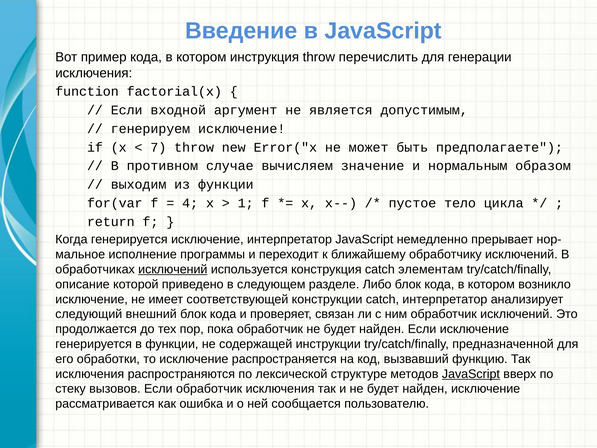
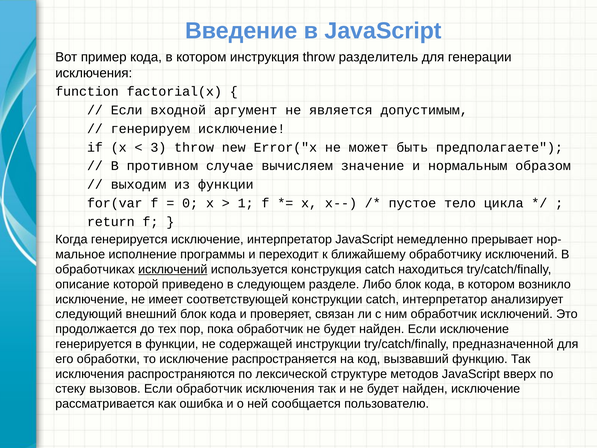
перечислить: перечислить -> разделитель
7: 7 -> 3
4: 4 -> 0
элементам: элементам -> находиться
JavaScript at (471, 374) underline: present -> none
